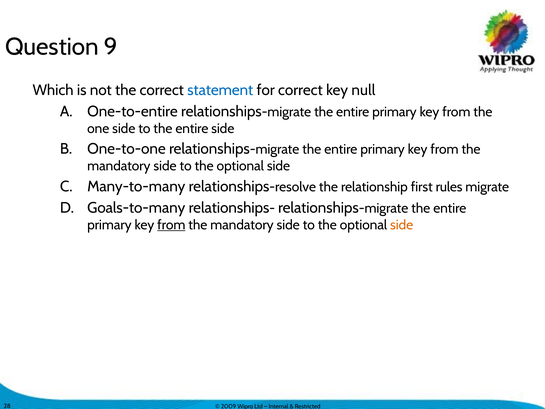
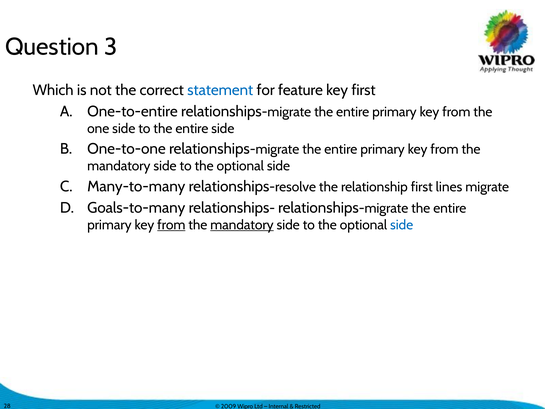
9: 9 -> 3
for correct: correct -> feature
key null: null -> first
rules: rules -> lines
mandatory at (242, 225) underline: none -> present
side at (402, 225) colour: orange -> blue
